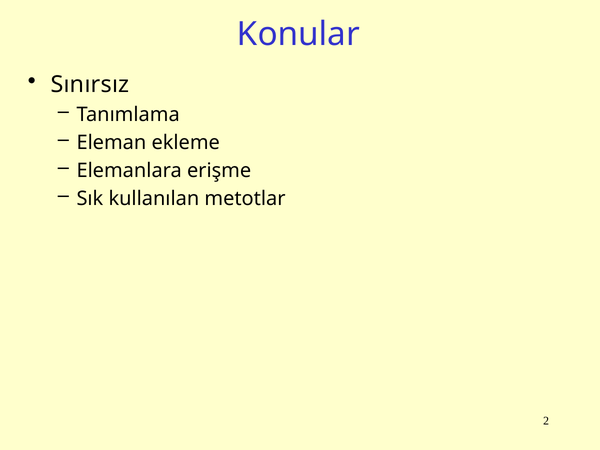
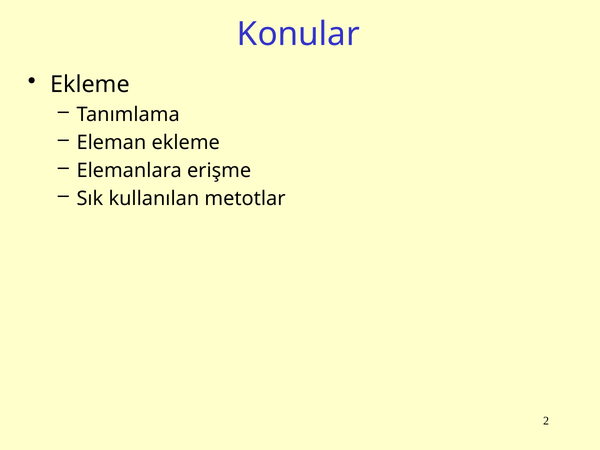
Sınırsız at (90, 85): Sınırsız -> Ekleme
